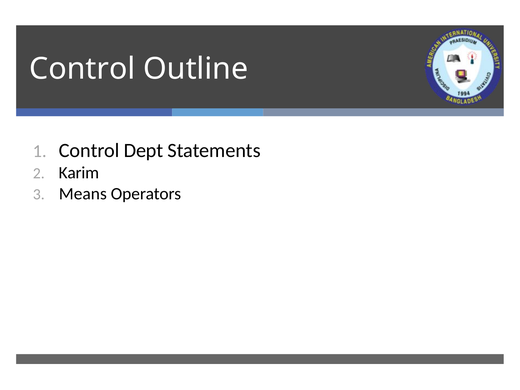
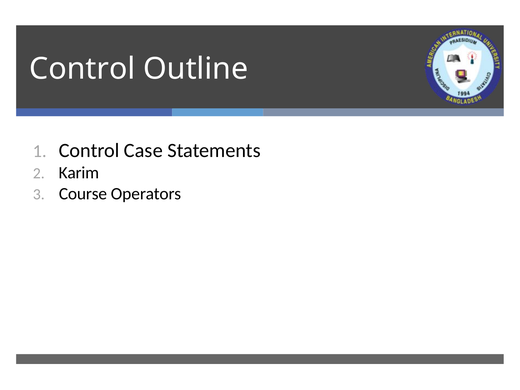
Dept: Dept -> Case
Means: Means -> Course
